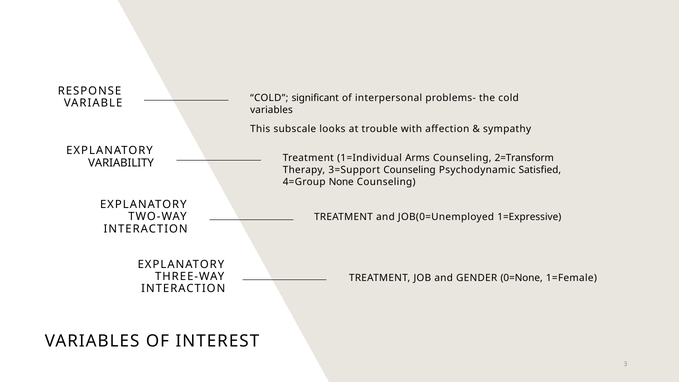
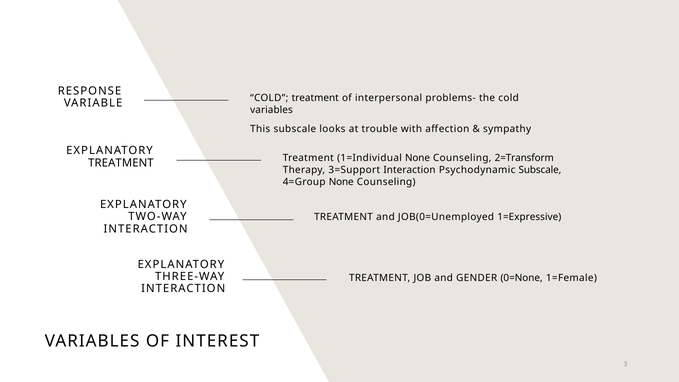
COLD significant: significant -> treatment
1=Individual Arms: Arms -> None
VARIABILITY at (121, 163): VARIABILITY -> TREATMENT
3=Support Counseling: Counseling -> Interaction
Psychodynamic Satisfied: Satisfied -> Subscale
